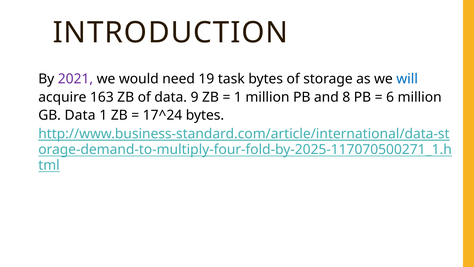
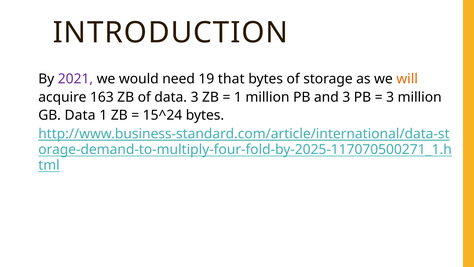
task: task -> that
will colour: blue -> orange
data 9: 9 -> 3
and 8: 8 -> 3
6 at (390, 97): 6 -> 3
17^24: 17^24 -> 15^24
